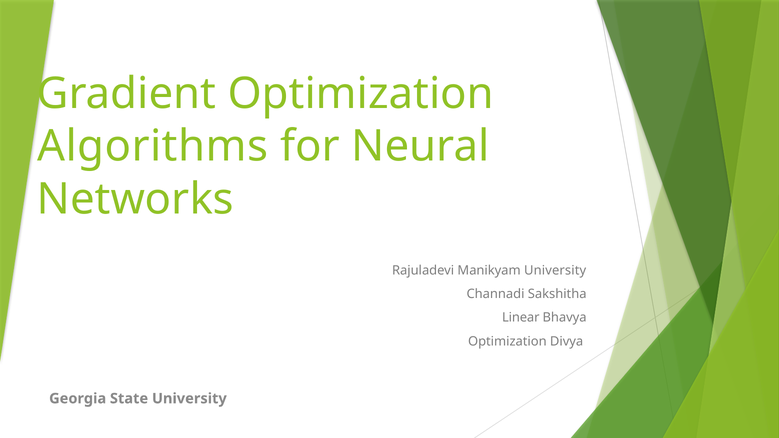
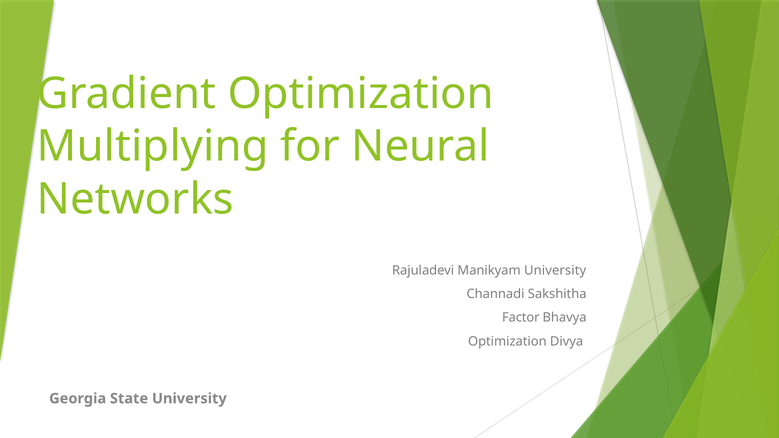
Algorithms: Algorithms -> Multiplying
Linear: Linear -> Factor
